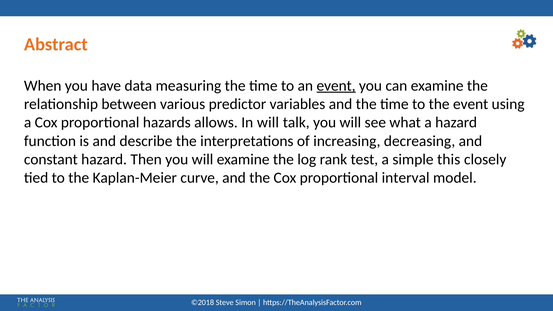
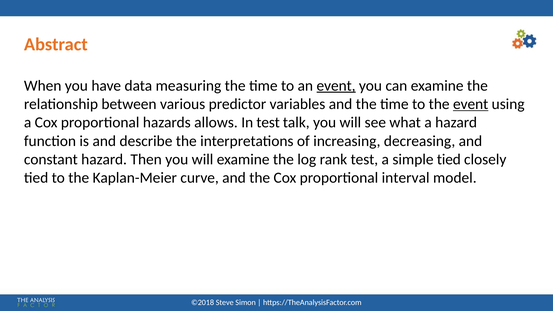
event at (471, 104) underline: none -> present
In will: will -> test
simple this: this -> tied
